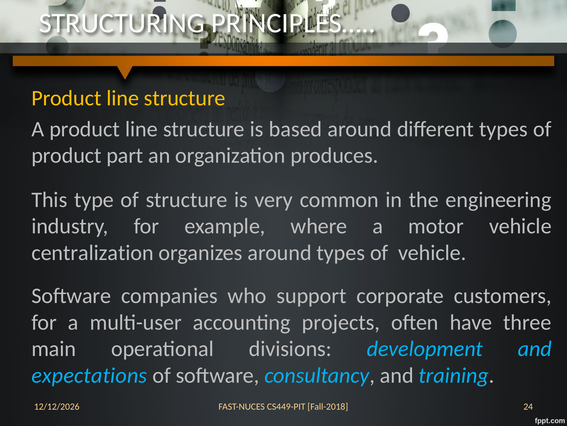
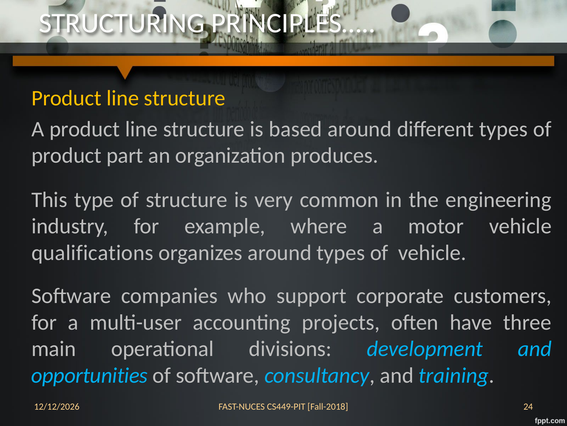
centralization: centralization -> qualifications
expectations: expectations -> opportunities
